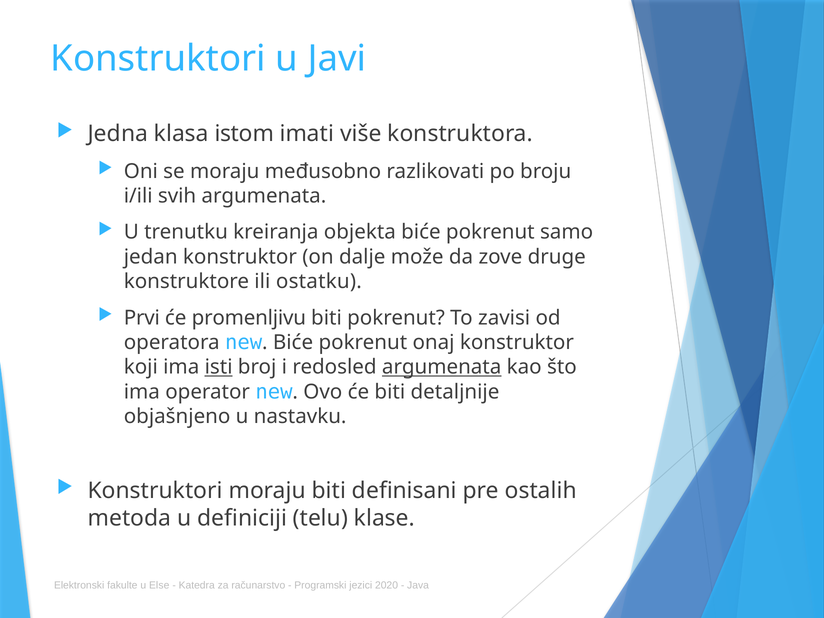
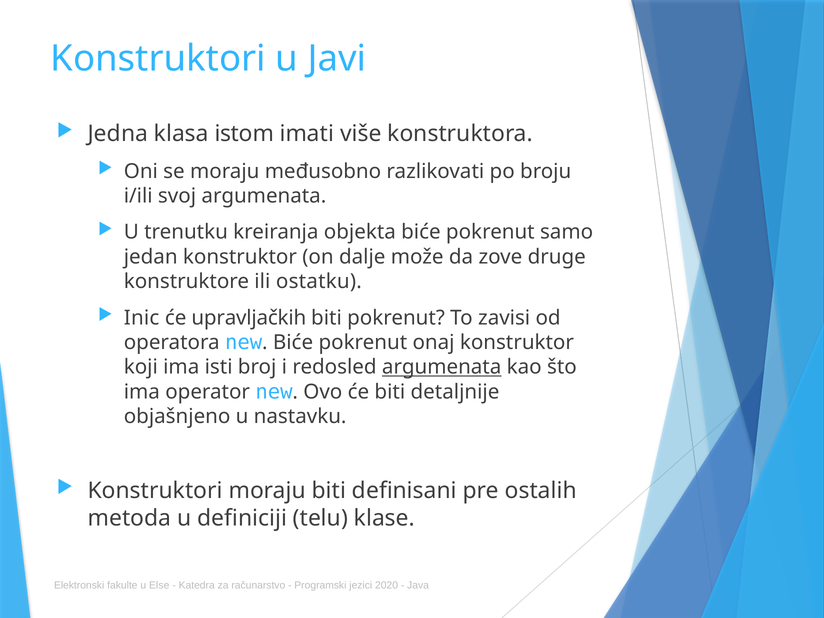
svih: svih -> svoj
Prvi: Prvi -> Inic
promenljivu: promenljivu -> upravljačkih
isti underline: present -> none
